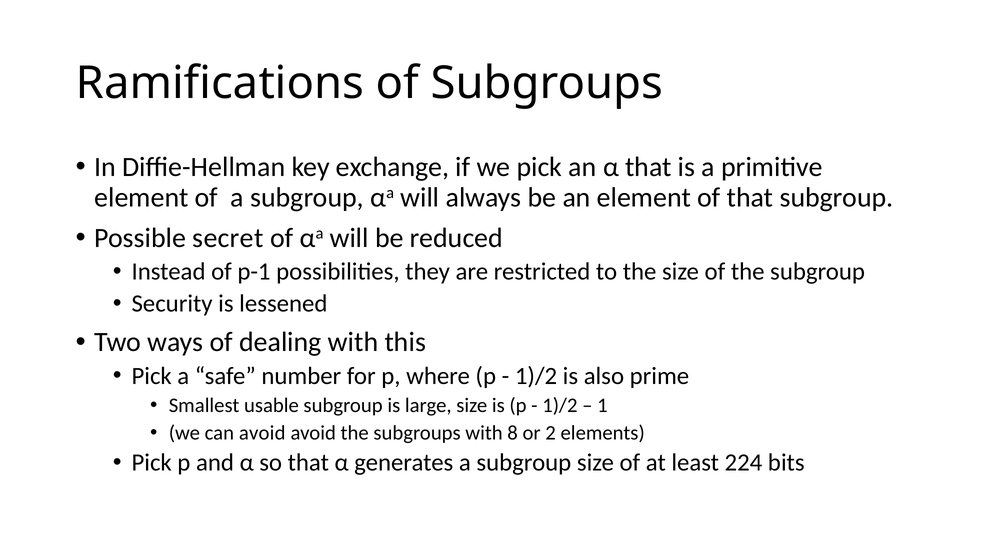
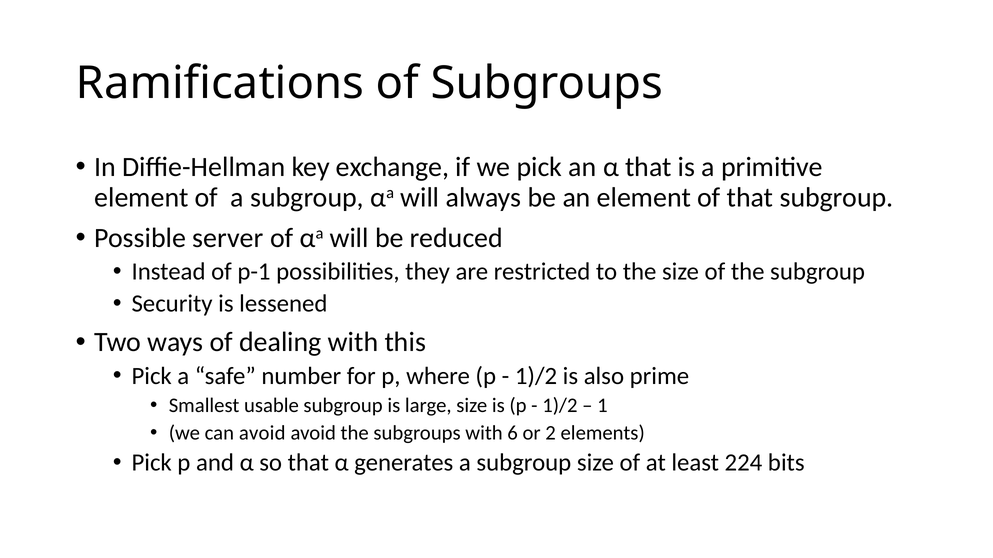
secret: secret -> server
8: 8 -> 6
